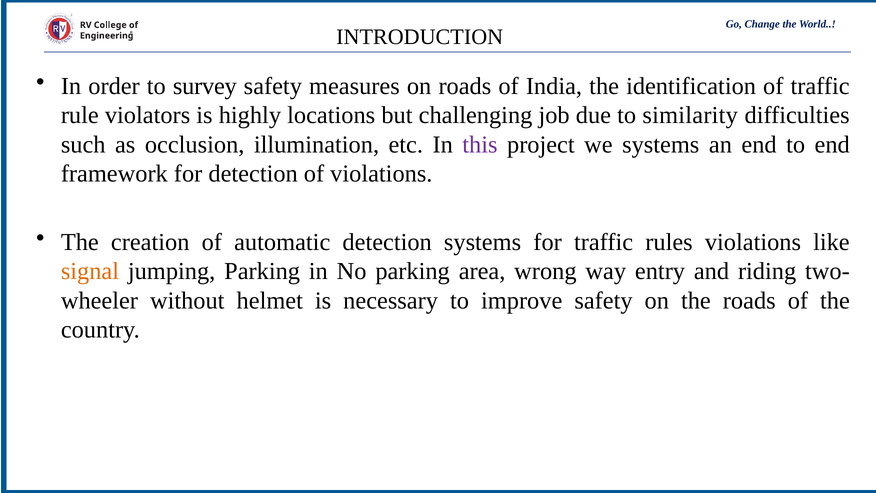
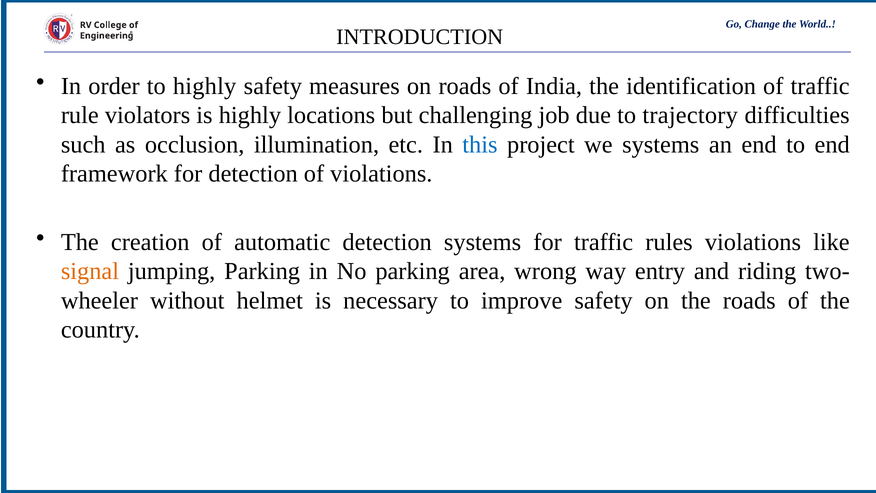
to survey: survey -> highly
similarity: similarity -> trajectory
this colour: purple -> blue
